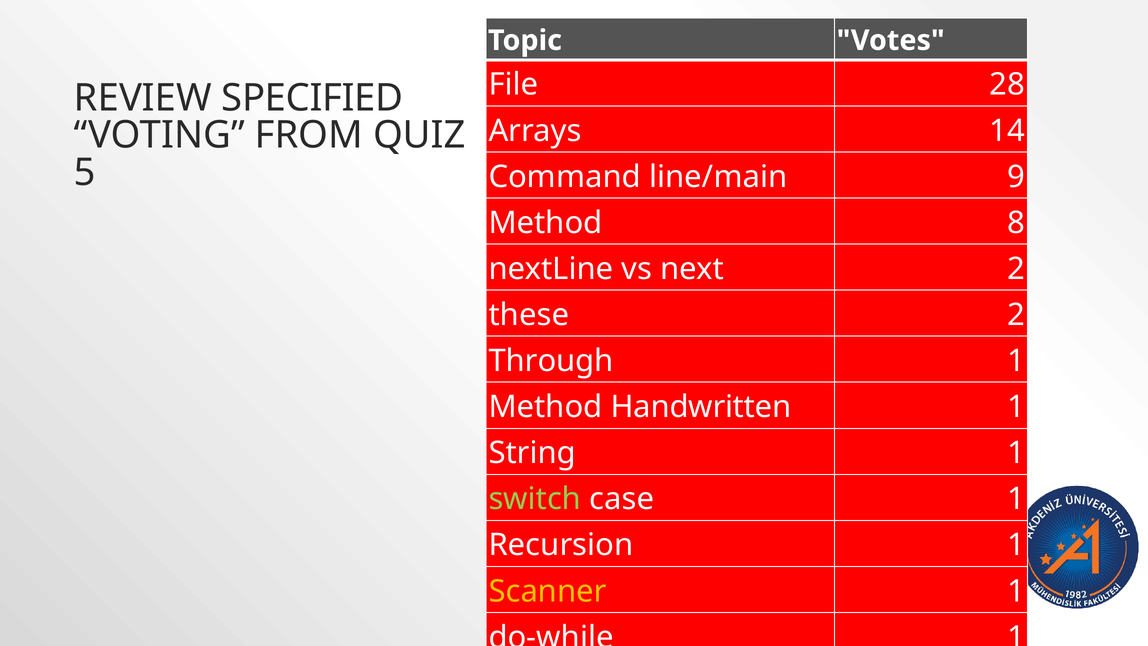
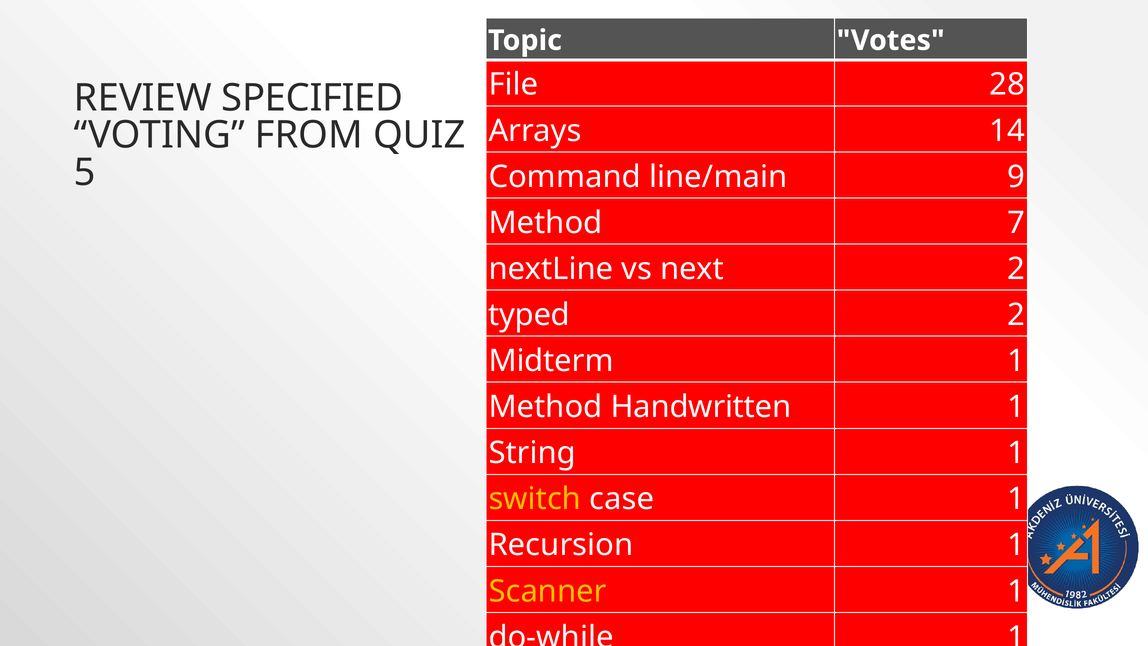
8: 8 -> 7
these: these -> typed
Through: Through -> Midterm
switch colour: light green -> yellow
